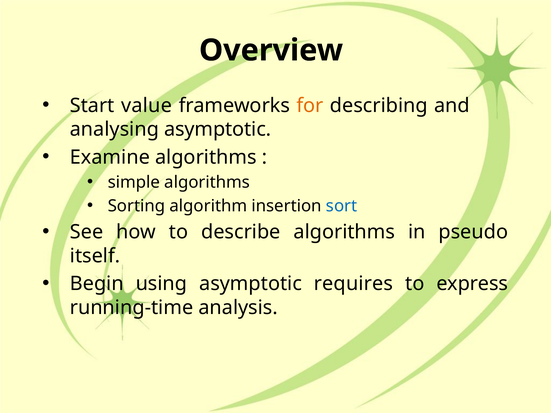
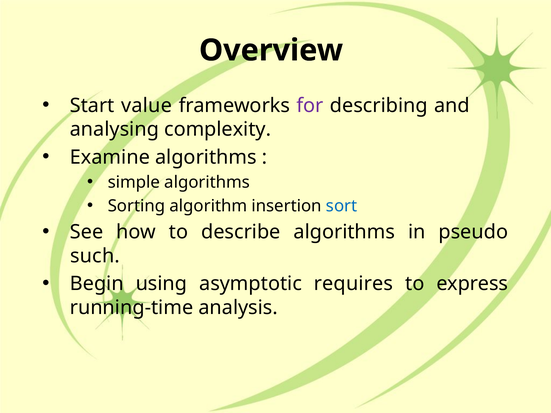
for colour: orange -> purple
analysing asymptotic: asymptotic -> complexity
itself: itself -> such
